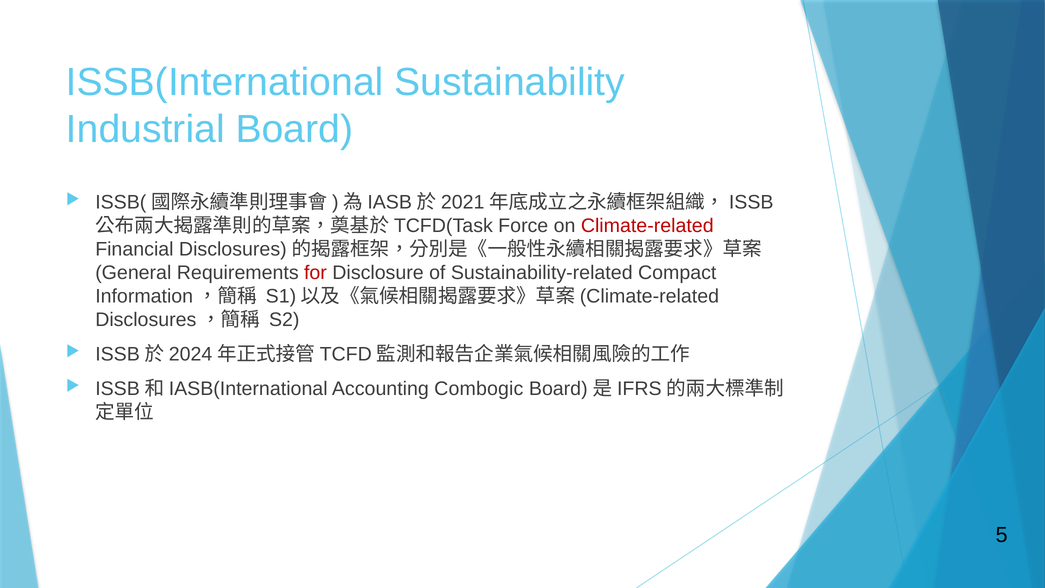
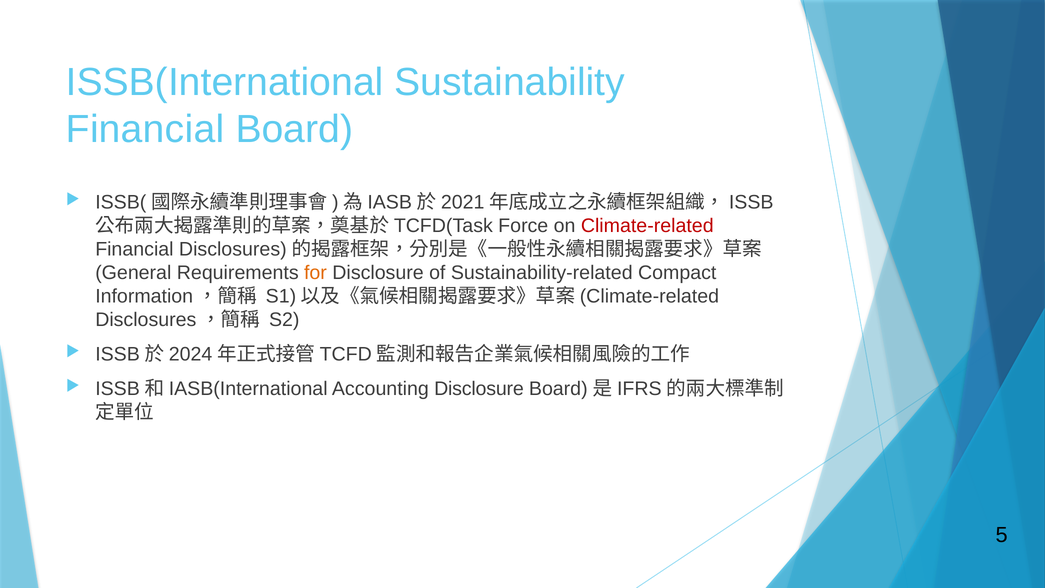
Industrial at (145, 129): Industrial -> Financial
for colour: red -> orange
Accounting Combogic: Combogic -> Disclosure
